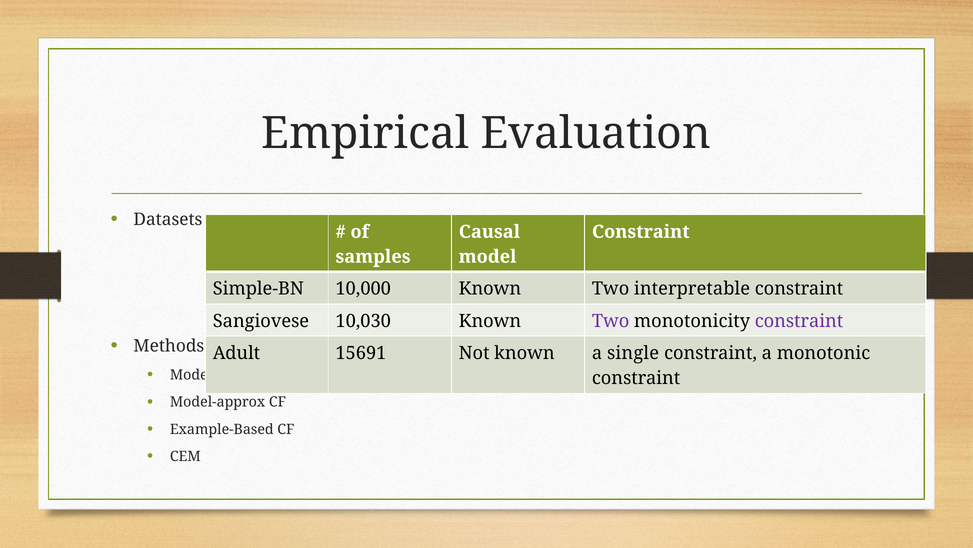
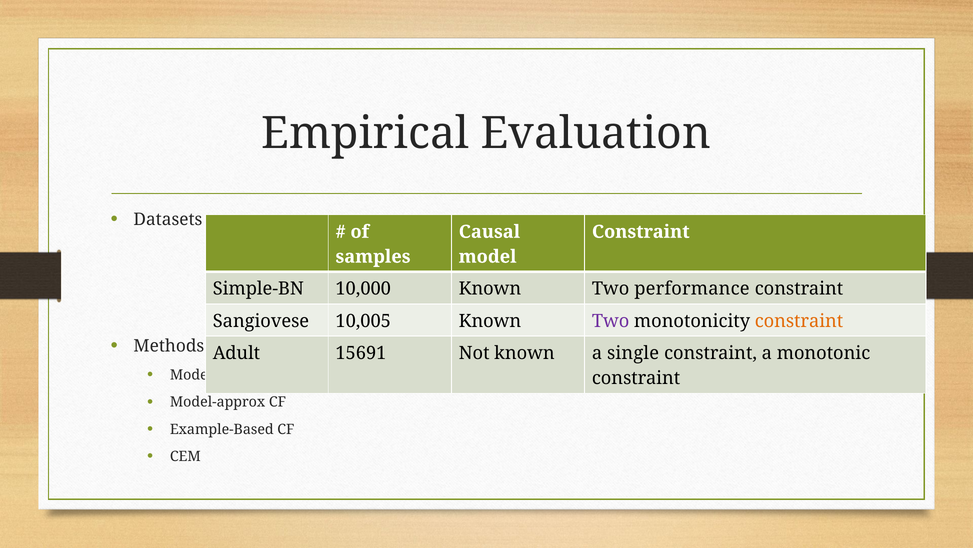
interpretable: interpretable -> performance
10,030: 10,030 -> 10,005
constraint at (799, 321) colour: purple -> orange
